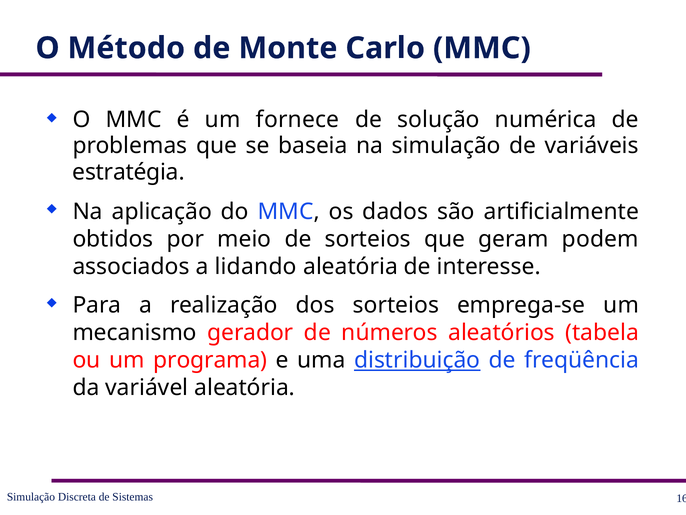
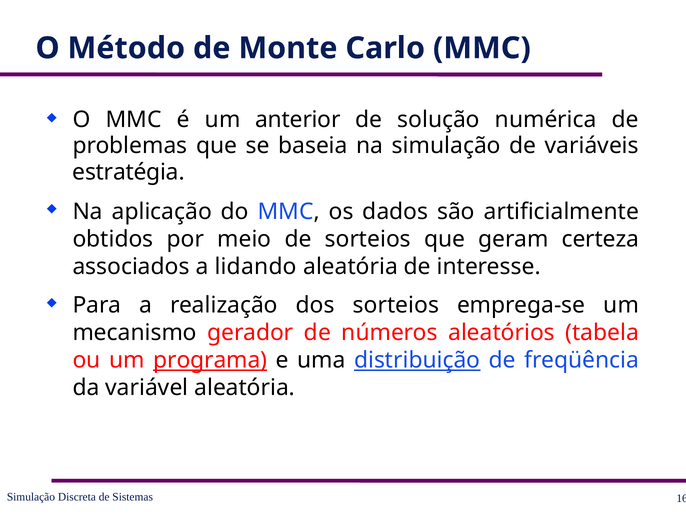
fornece: fornece -> anterior
podem: podem -> certeza
programa underline: none -> present
